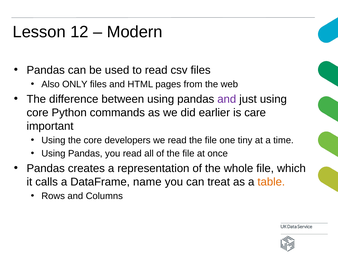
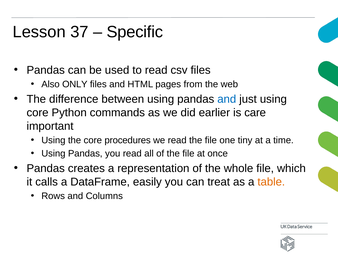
12: 12 -> 37
Modern: Modern -> Specific
and at (227, 99) colour: purple -> blue
developers: developers -> procedures
name: name -> easily
